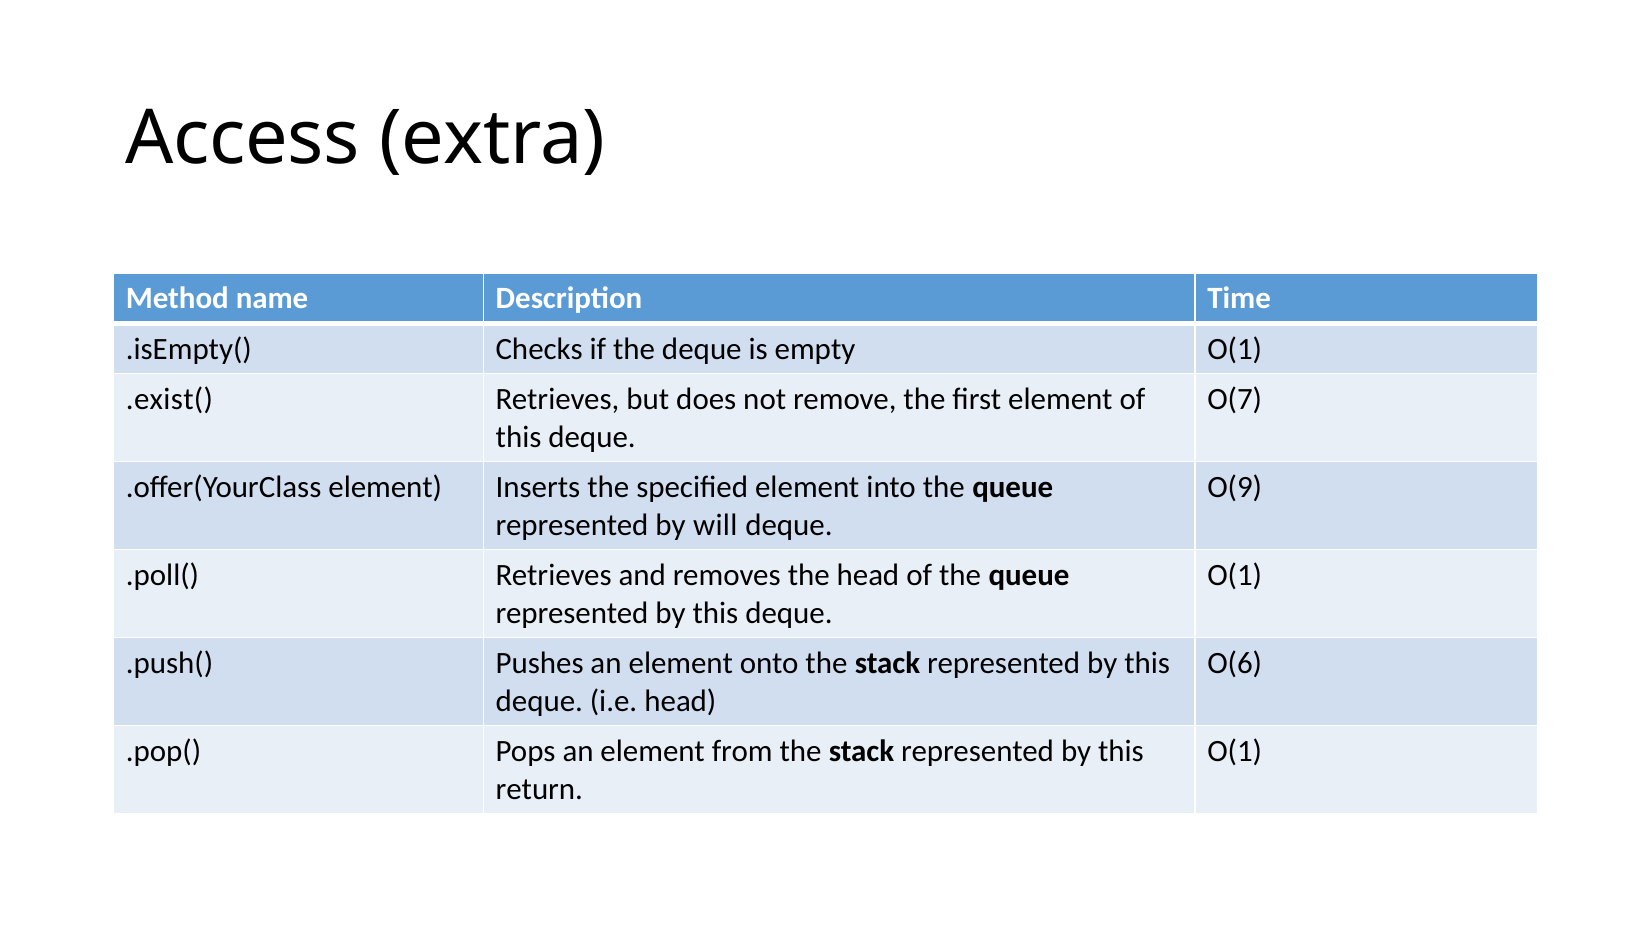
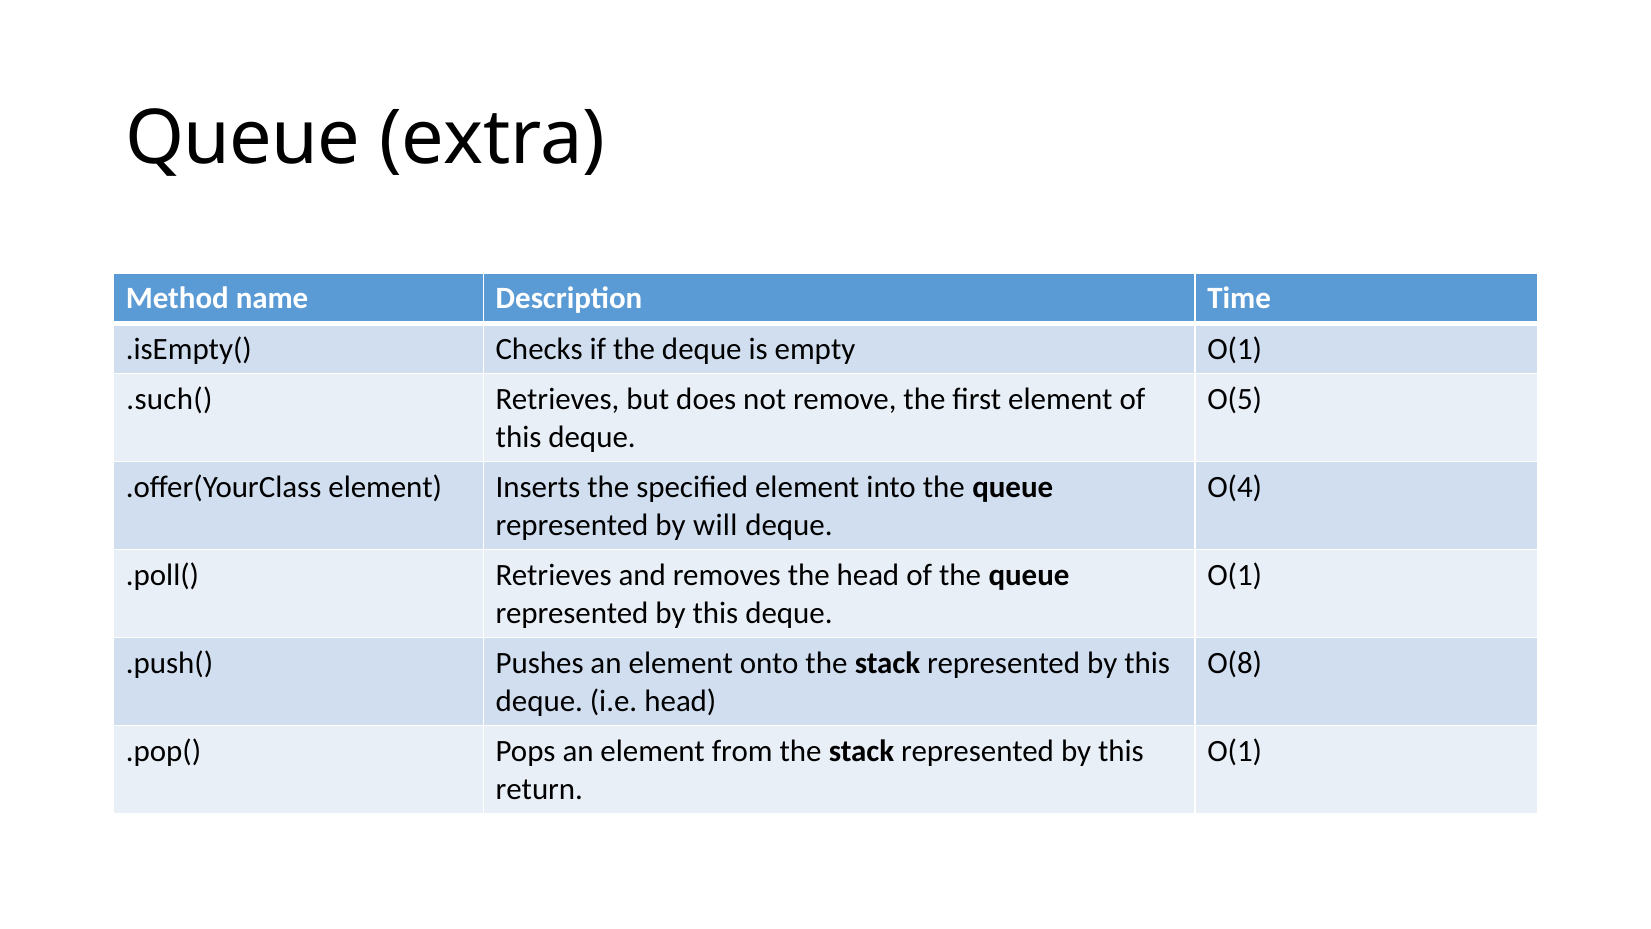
Access at (243, 139): Access -> Queue
.exist(: .exist( -> .such(
O(7: O(7 -> O(5
O(9: O(9 -> O(4
O(6: O(6 -> O(8
